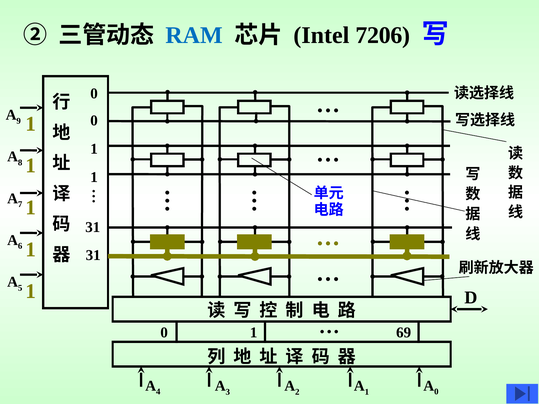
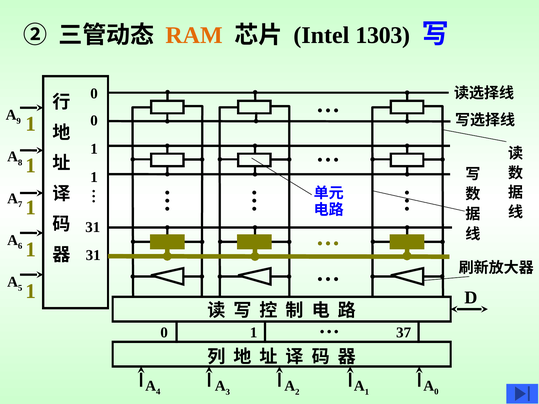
RAM colour: blue -> orange
7206: 7206 -> 1303
69: 69 -> 37
